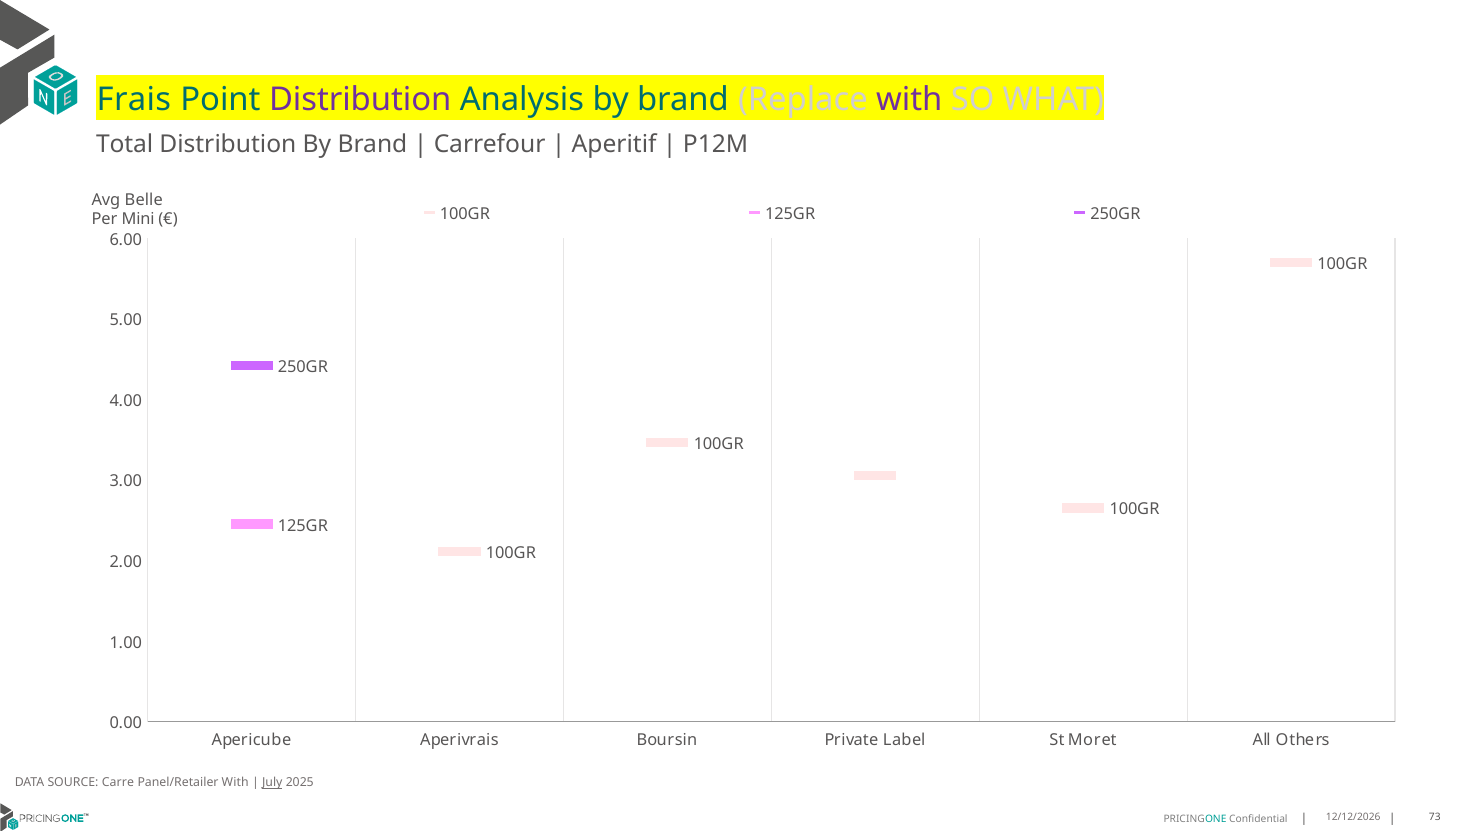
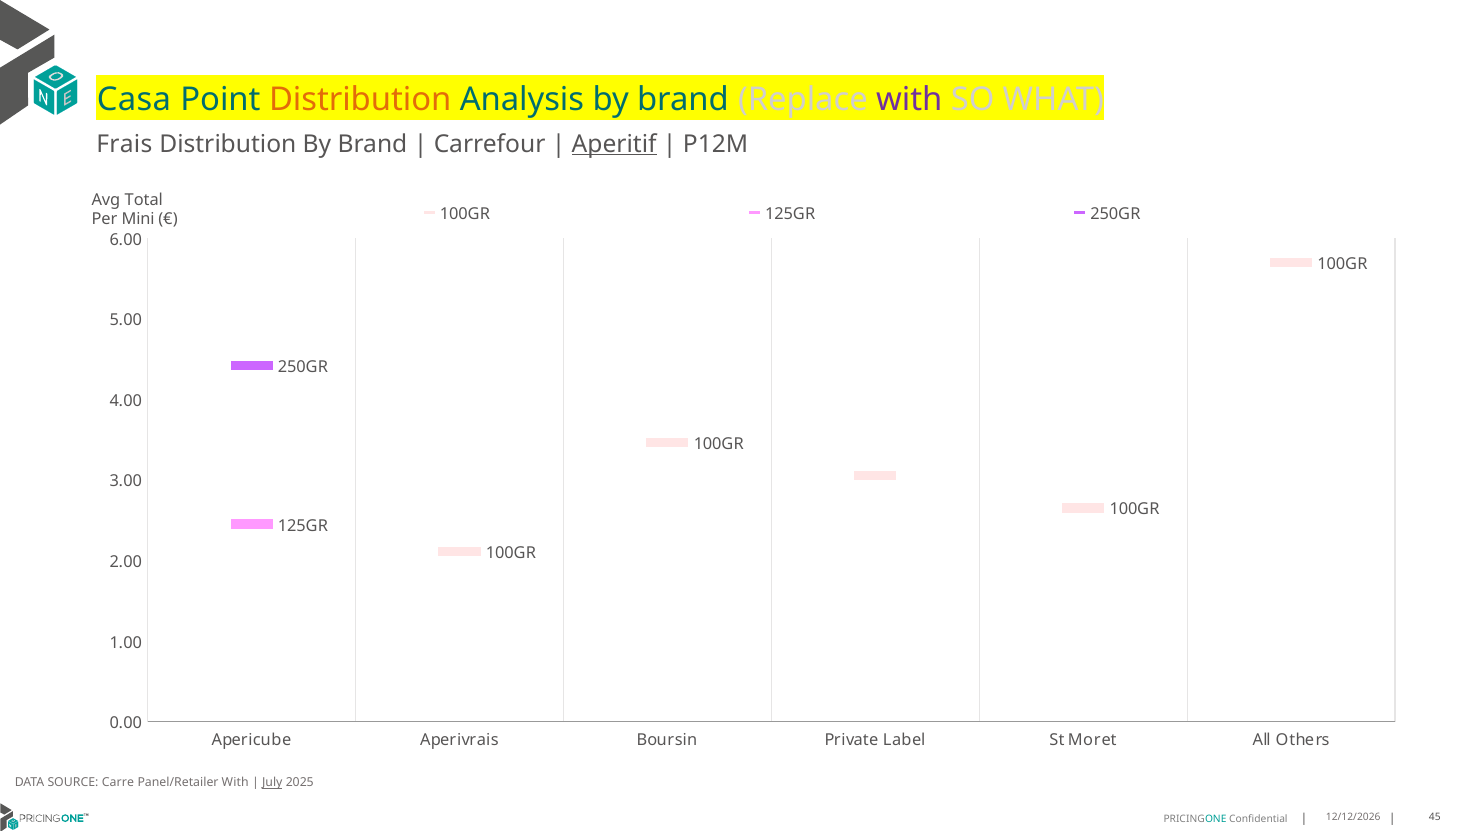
Frais: Frais -> Casa
Distribution at (360, 99) colour: purple -> orange
Total: Total -> Frais
Aperitif underline: none -> present
Belle: Belle -> Total
73: 73 -> 45
